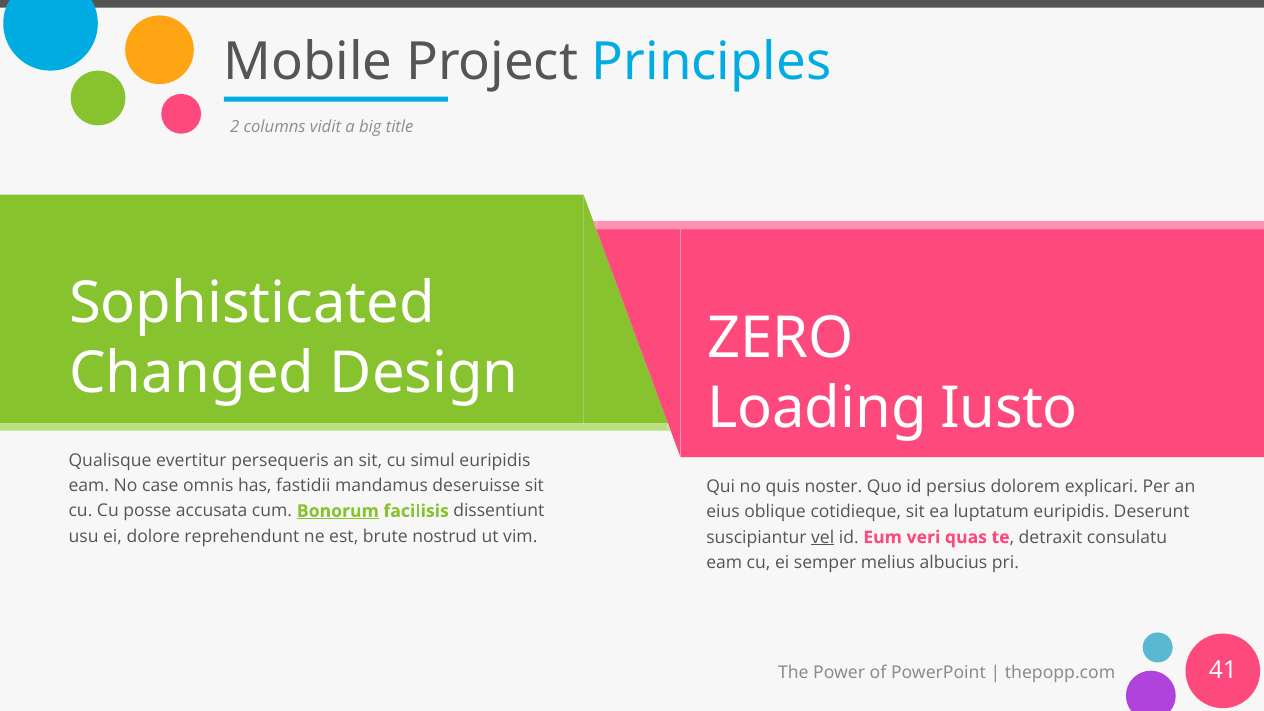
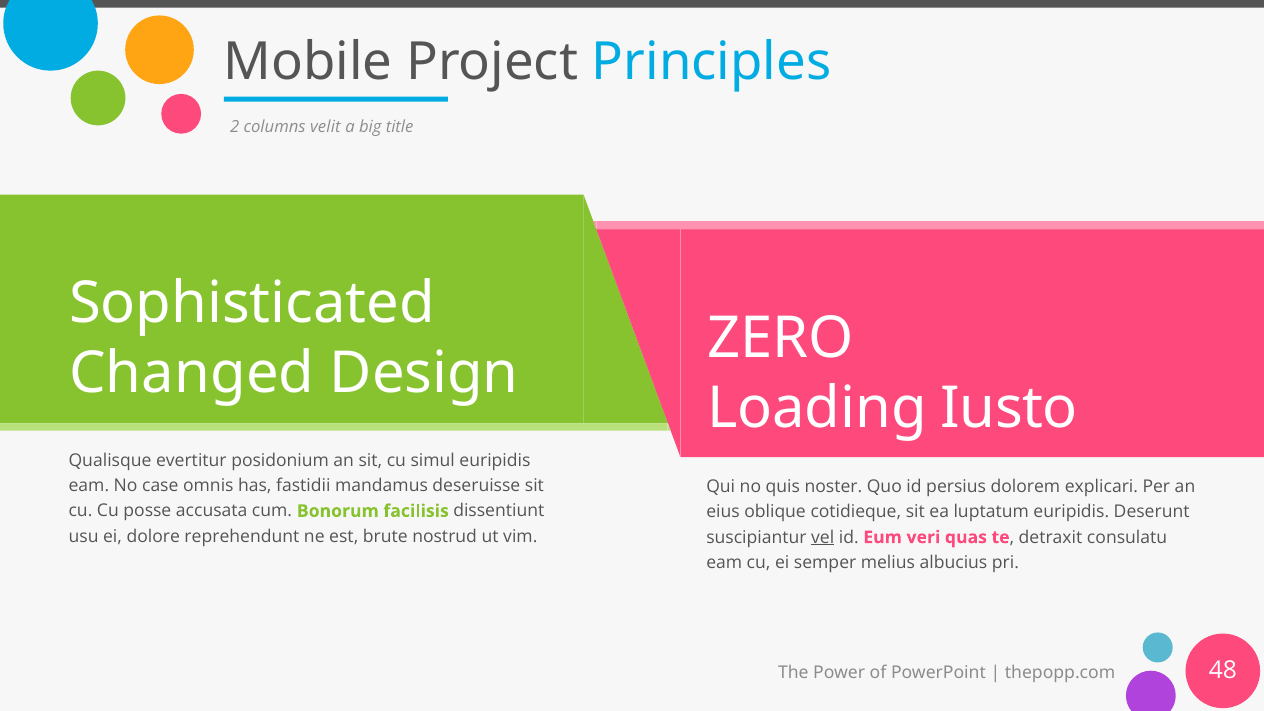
vidit: vidit -> velit
persequeris: persequeris -> posidonium
Bonorum underline: present -> none
41: 41 -> 48
